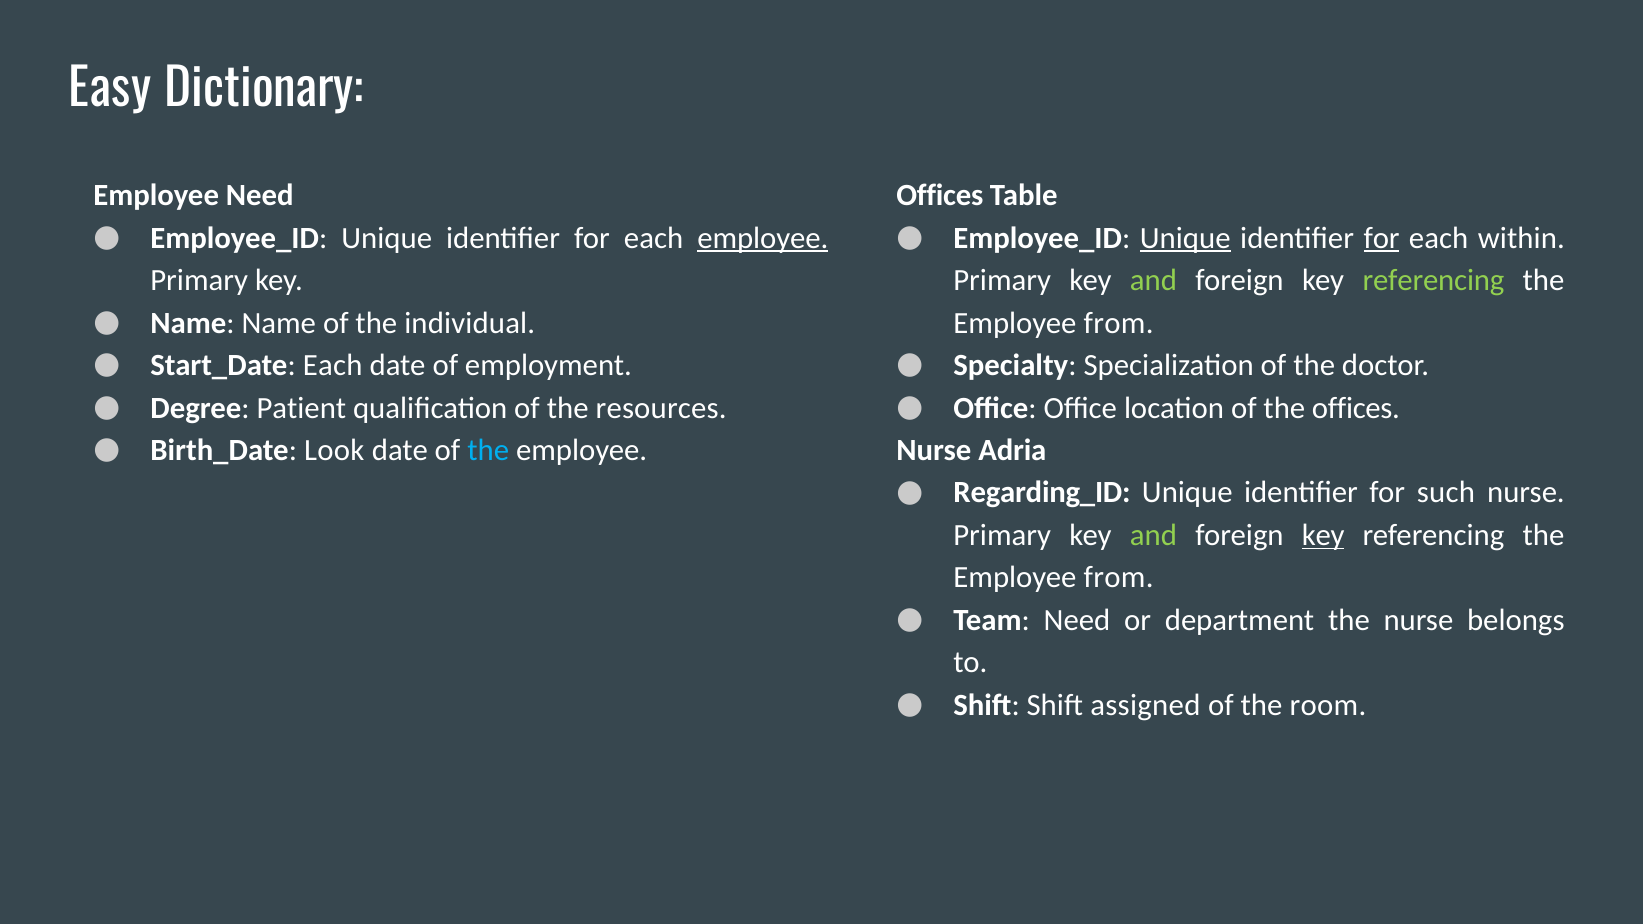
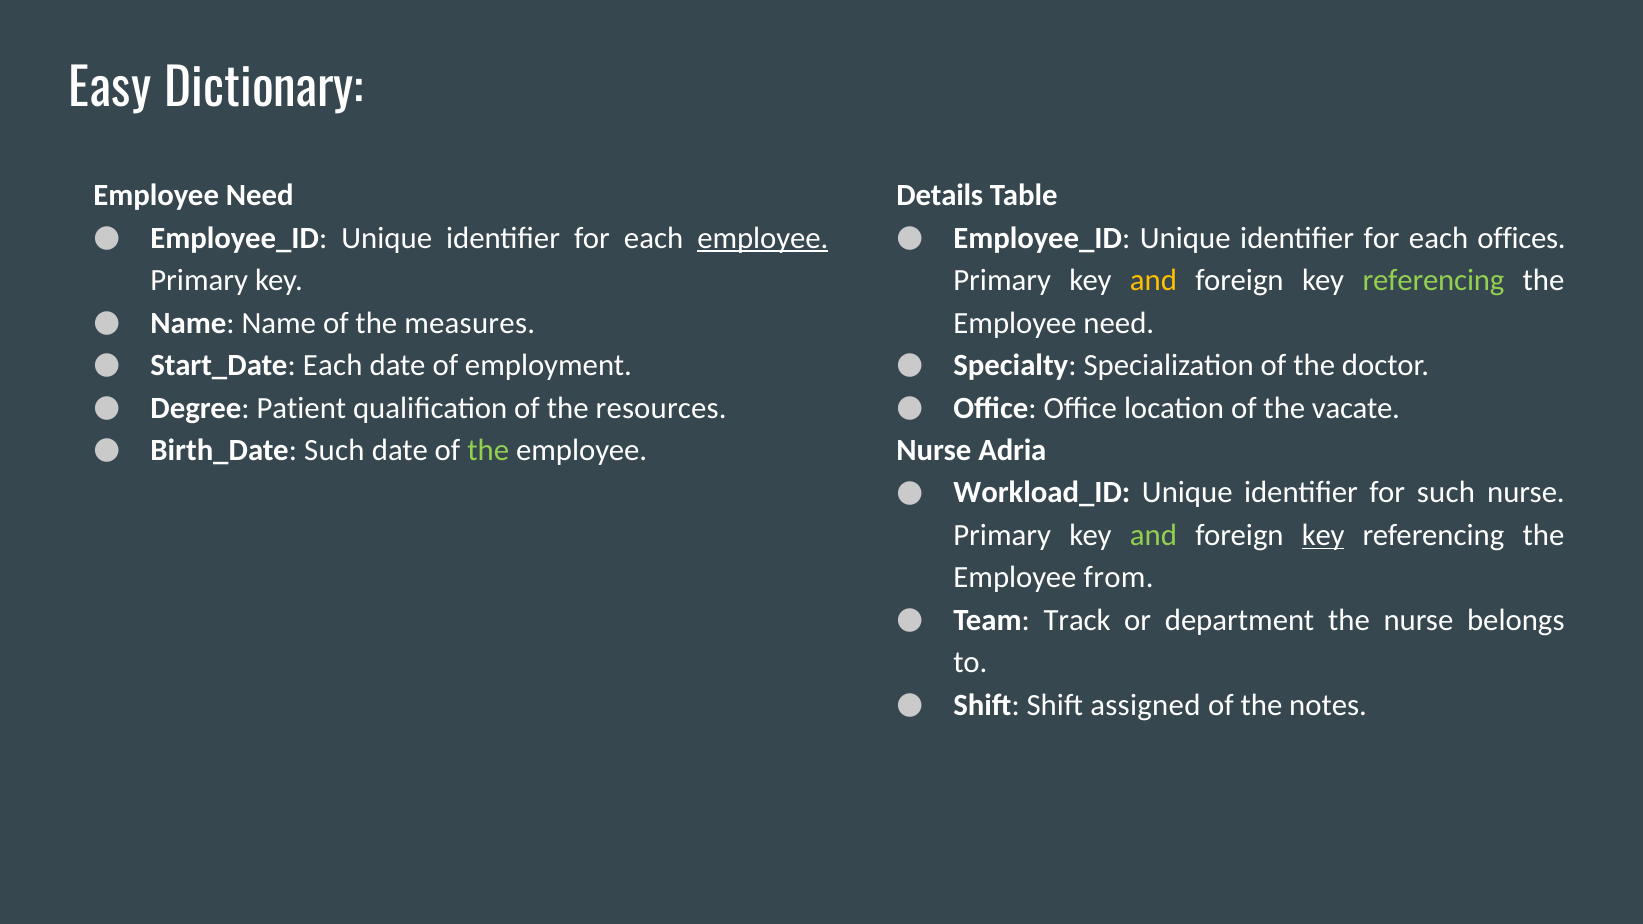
Offices at (940, 195): Offices -> Details
Unique at (1185, 238) underline: present -> none
for at (1382, 238) underline: present -> none
within: within -> offices
and at (1154, 280) colour: light green -> yellow
individual: individual -> measures
from at (1119, 323): from -> need
the offices: offices -> vacate
Birth_Date Look: Look -> Such
the at (488, 450) colour: light blue -> light green
Regarding_ID: Regarding_ID -> Workload_ID
Team Need: Need -> Track
room: room -> notes
